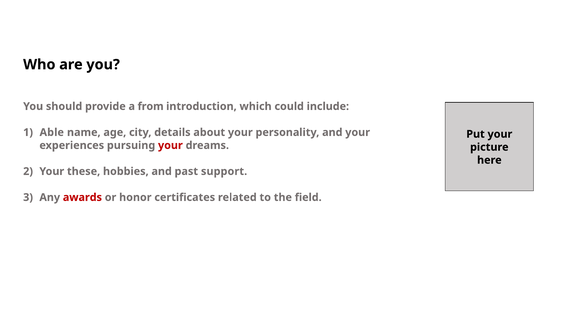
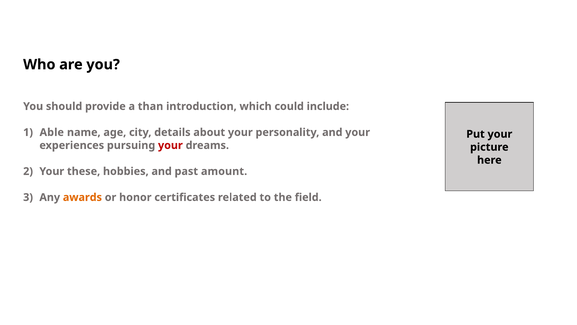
from: from -> than
support: support -> amount
awards colour: red -> orange
